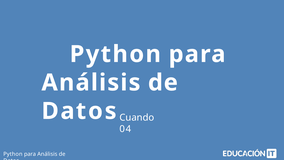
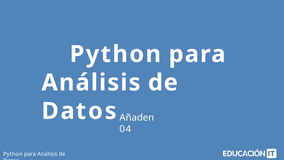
Cuando: Cuando -> Añaden
